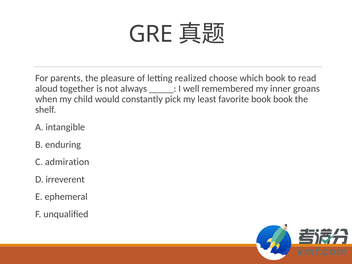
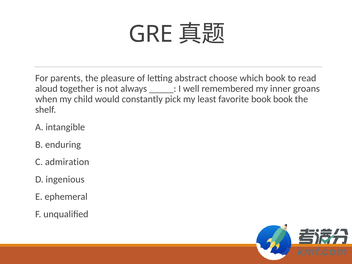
realized: realized -> abstract
irreverent: irreverent -> ingenious
